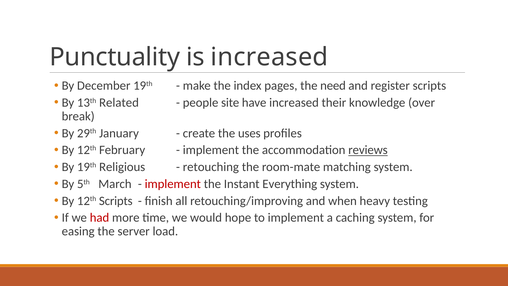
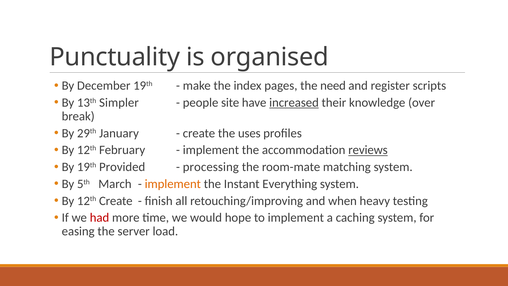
is increased: increased -> organised
Related: Related -> Simpler
increased at (294, 102) underline: none -> present
Religious: Religious -> Provided
retouching: retouching -> processing
implement at (173, 184) colour: red -> orange
12th Scripts: Scripts -> Create
